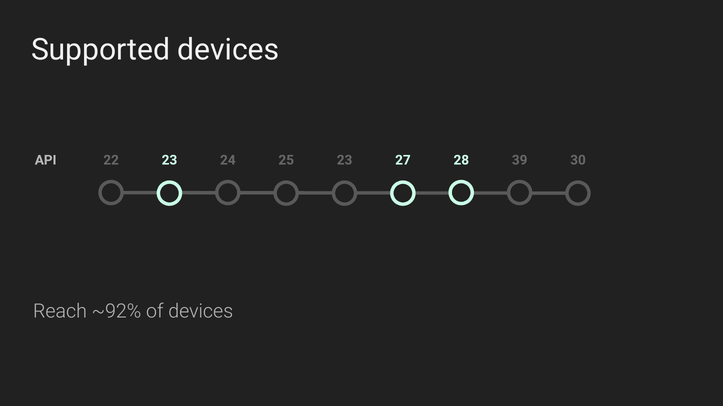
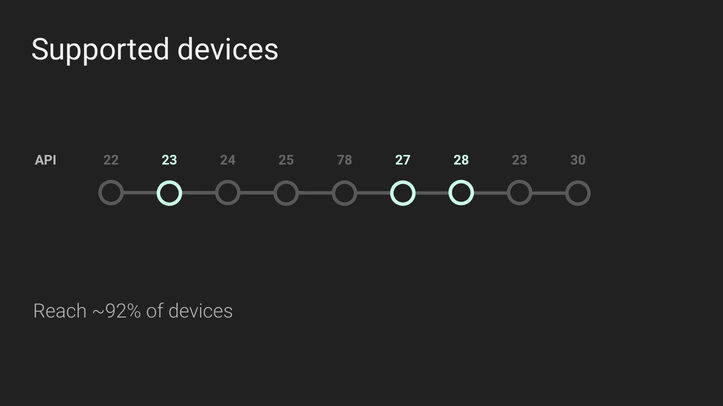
25 23: 23 -> 78
28 39: 39 -> 23
